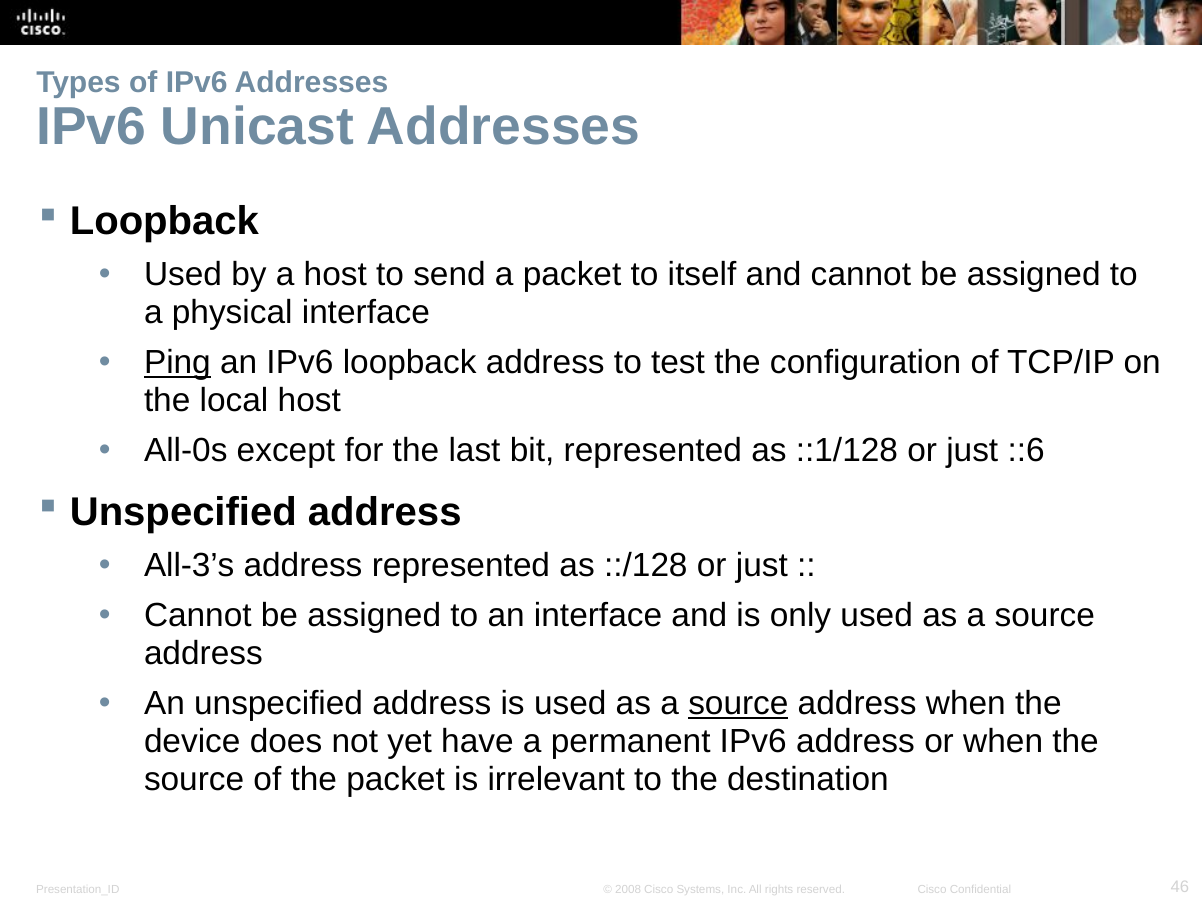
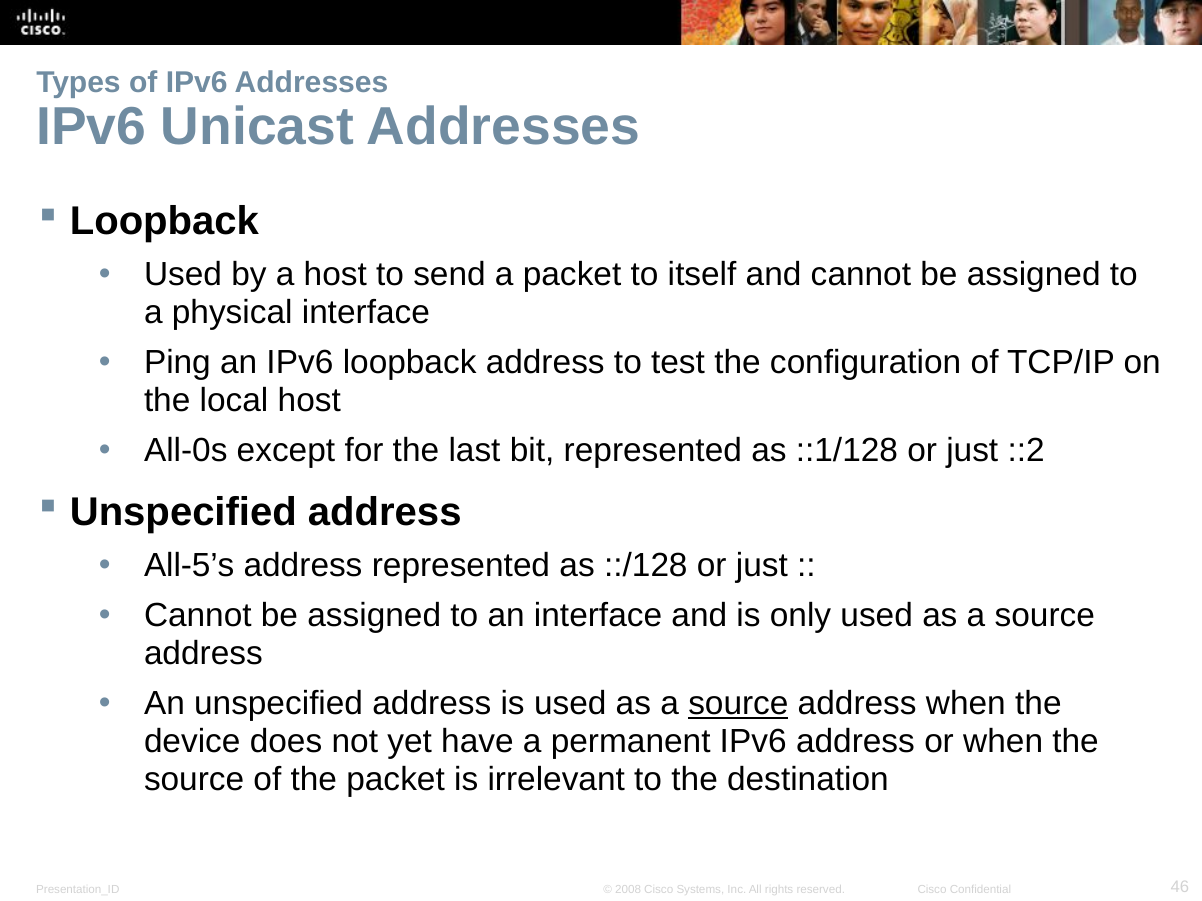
Ping underline: present -> none
::6: ::6 -> ::2
All-3’s: All-3’s -> All-5’s
